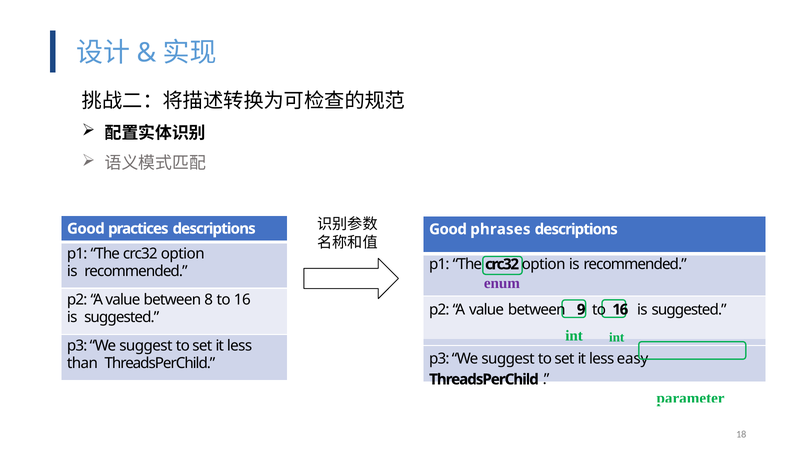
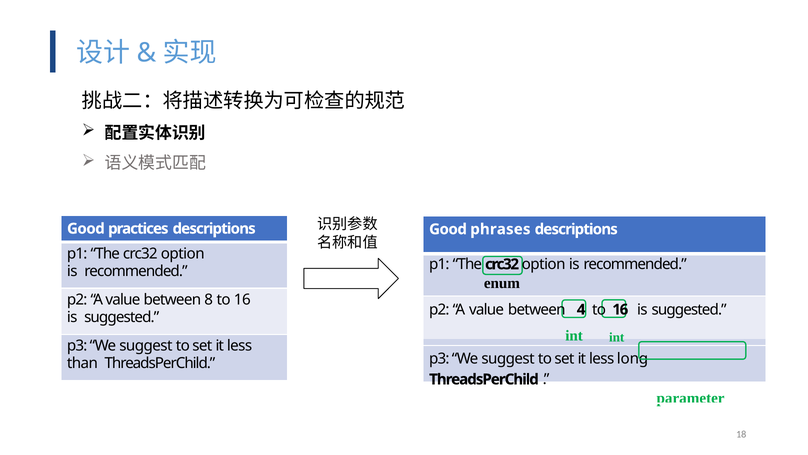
enum colour: purple -> black
9: 9 -> 4
easy: easy -> long
